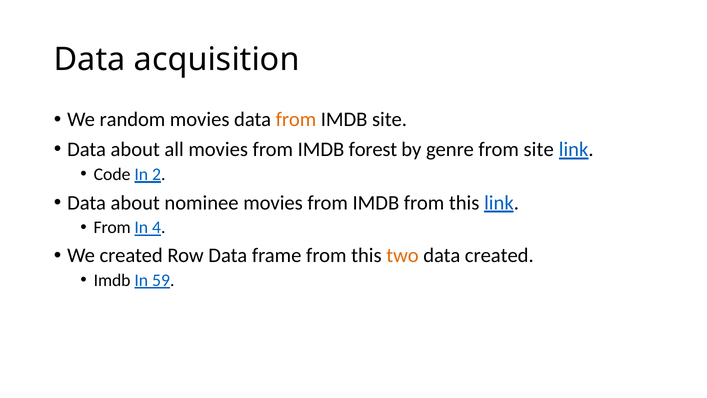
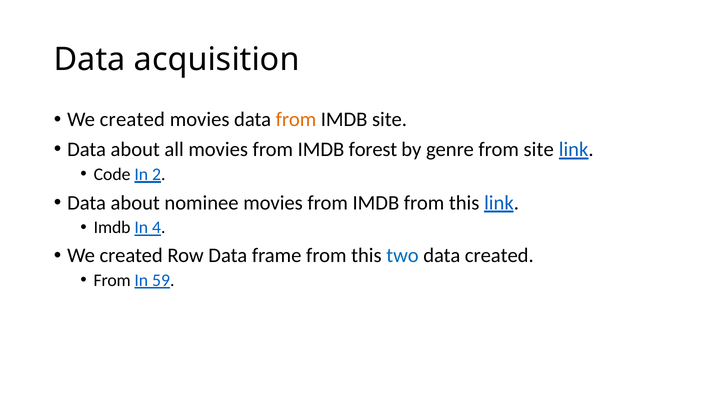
random at (132, 120): random -> created
From at (112, 227): From -> Imdb
two colour: orange -> blue
Imdb at (112, 280): Imdb -> From
